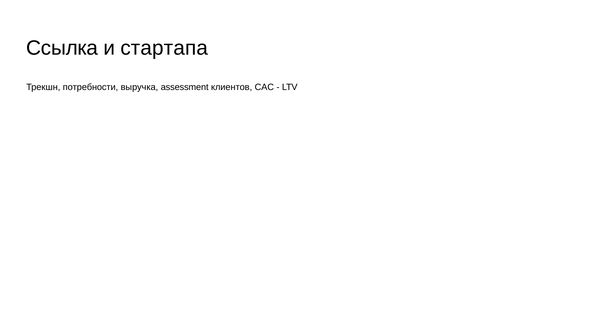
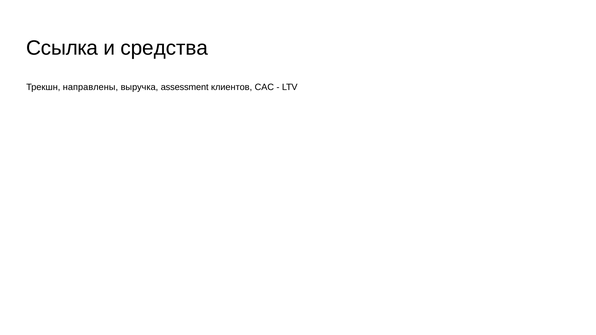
стартапа: стартапа -> средства
потребности: потребности -> направлены
